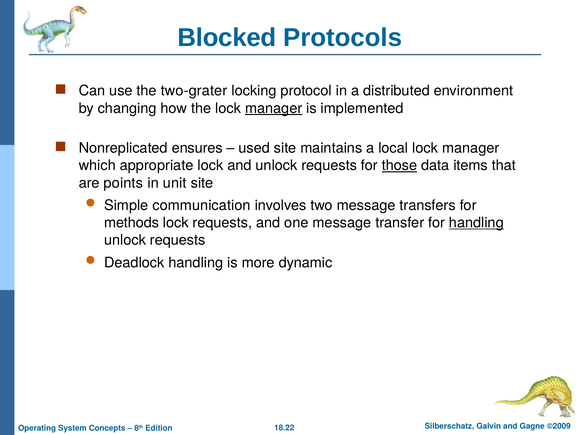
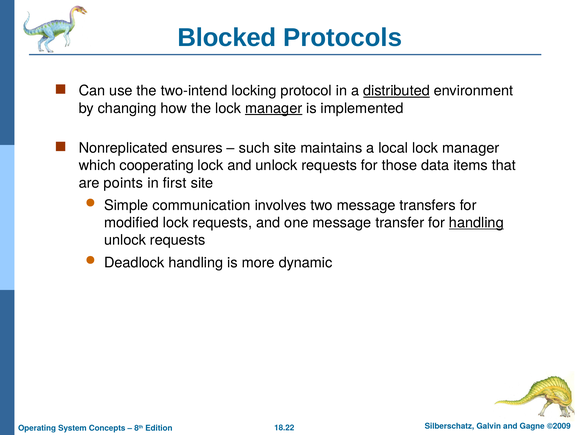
two-grater: two-grater -> two-intend
distributed underline: none -> present
used: used -> such
appropriate: appropriate -> cooperating
those underline: present -> none
unit: unit -> first
methods: methods -> modified
